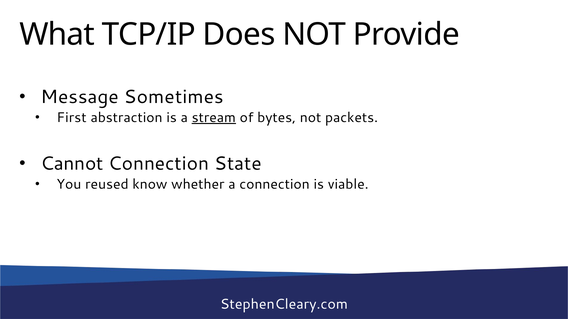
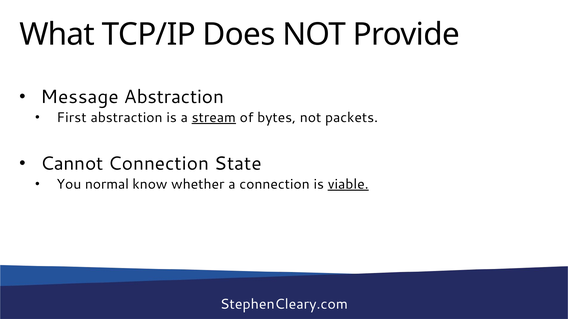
Message Sometimes: Sometimes -> Abstraction
reused: reused -> normal
viable underline: none -> present
